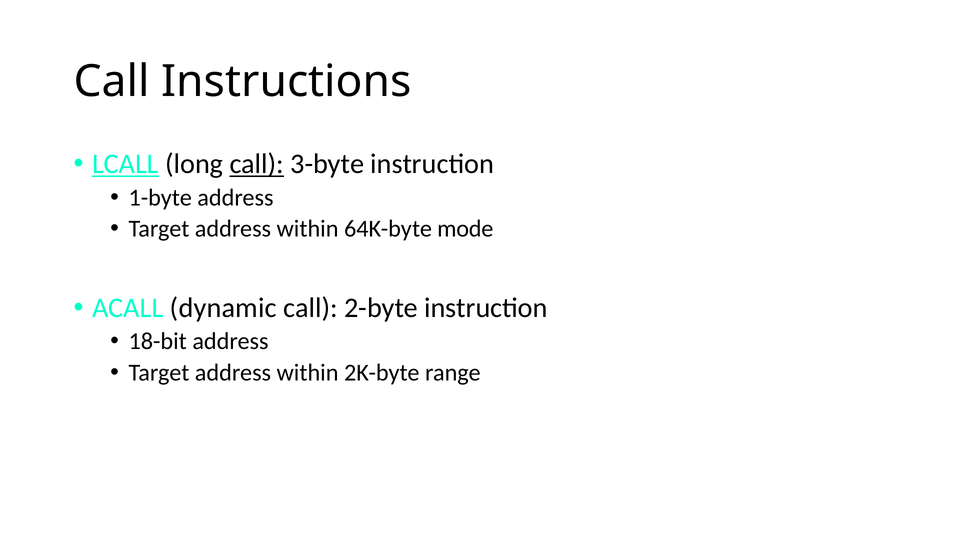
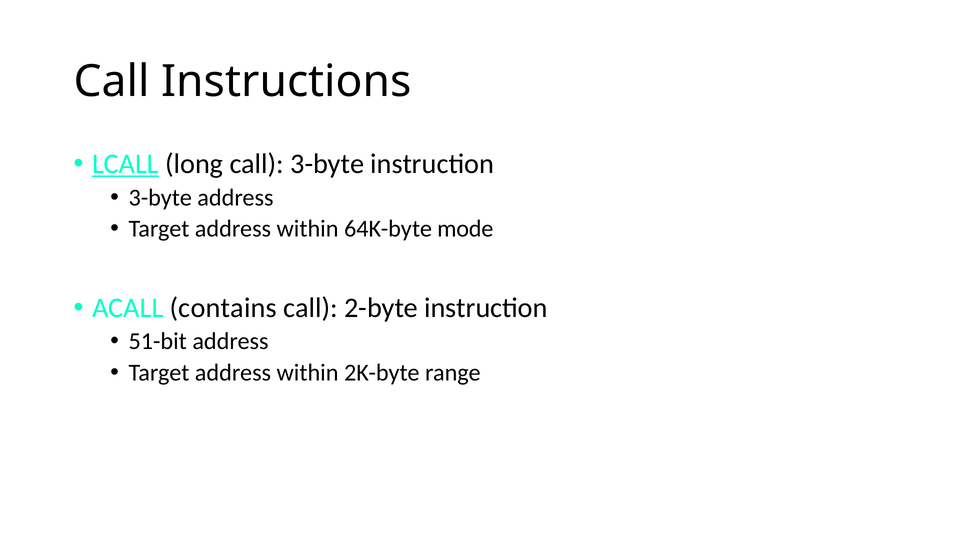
call at (257, 164) underline: present -> none
1-byte at (160, 197): 1-byte -> 3-byte
dynamic: dynamic -> contains
18-bit: 18-bit -> 51-bit
